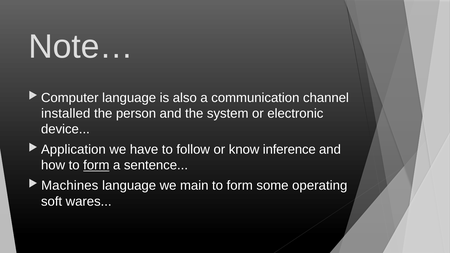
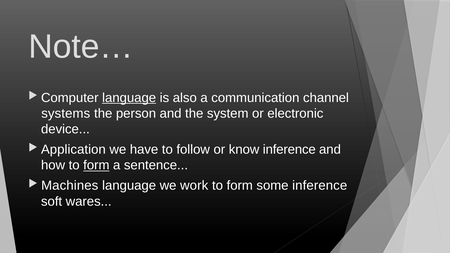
language at (129, 98) underline: none -> present
installed: installed -> systems
main: main -> work
some operating: operating -> inference
